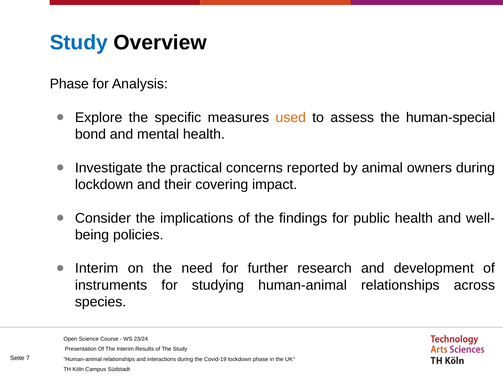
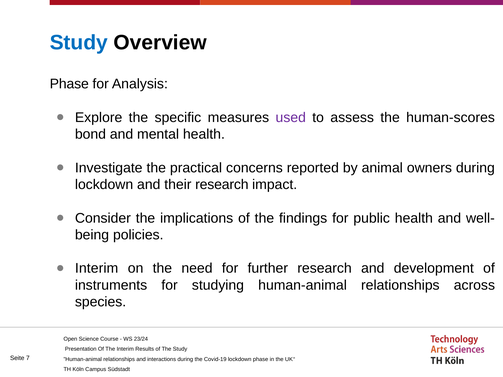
used colour: orange -> purple
human-special: human-special -> human-scores
their covering: covering -> research
